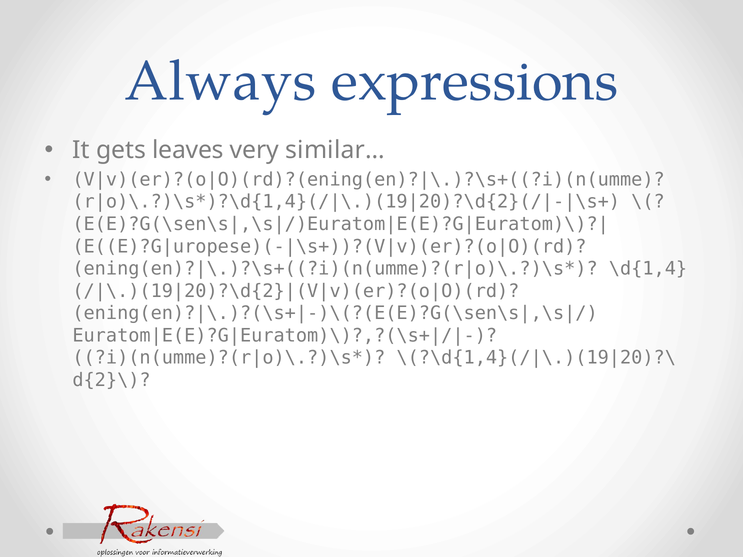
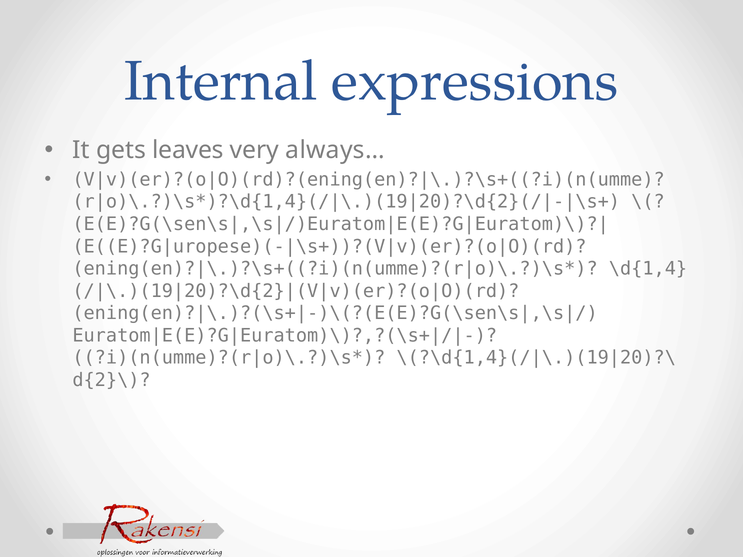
Always: Always -> Internal
similar…: similar… -> always…
